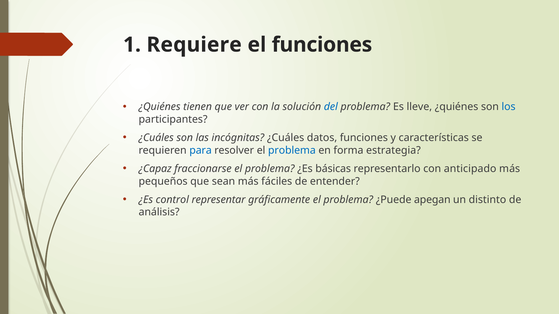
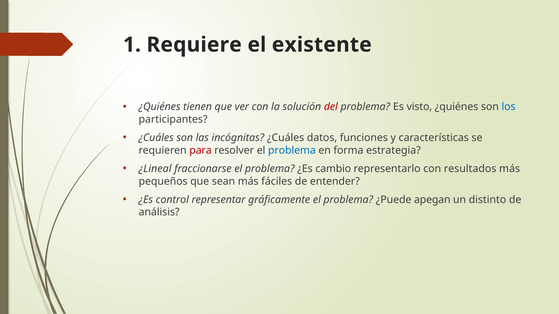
el funciones: funciones -> existente
del colour: blue -> red
lleve: lleve -> visto
para colour: blue -> red
¿Capaz: ¿Capaz -> ¿Lineal
básicas: básicas -> cambio
anticipado: anticipado -> resultados
